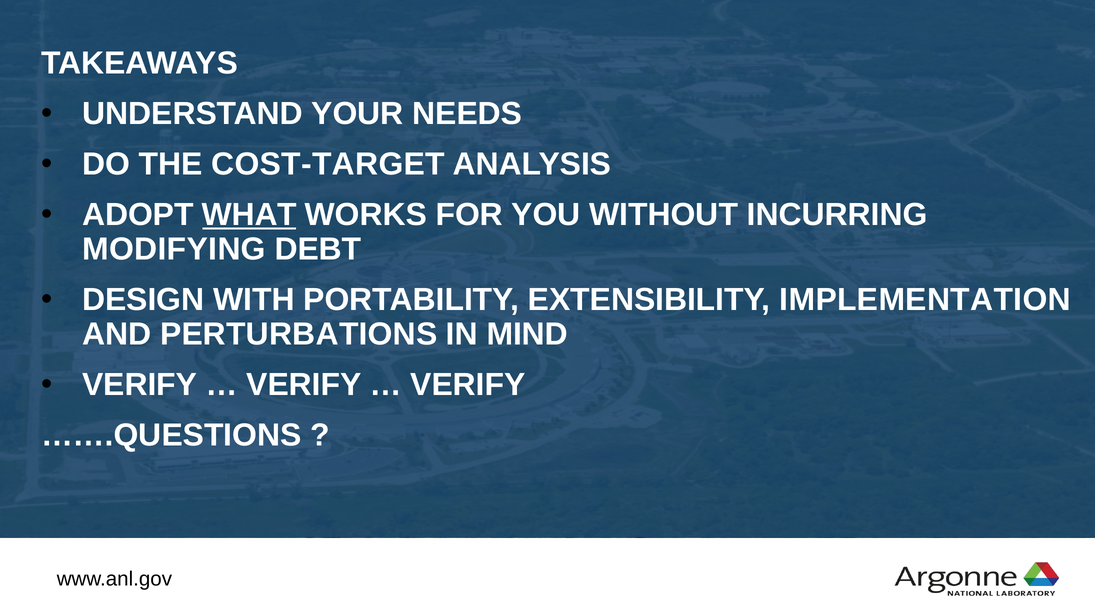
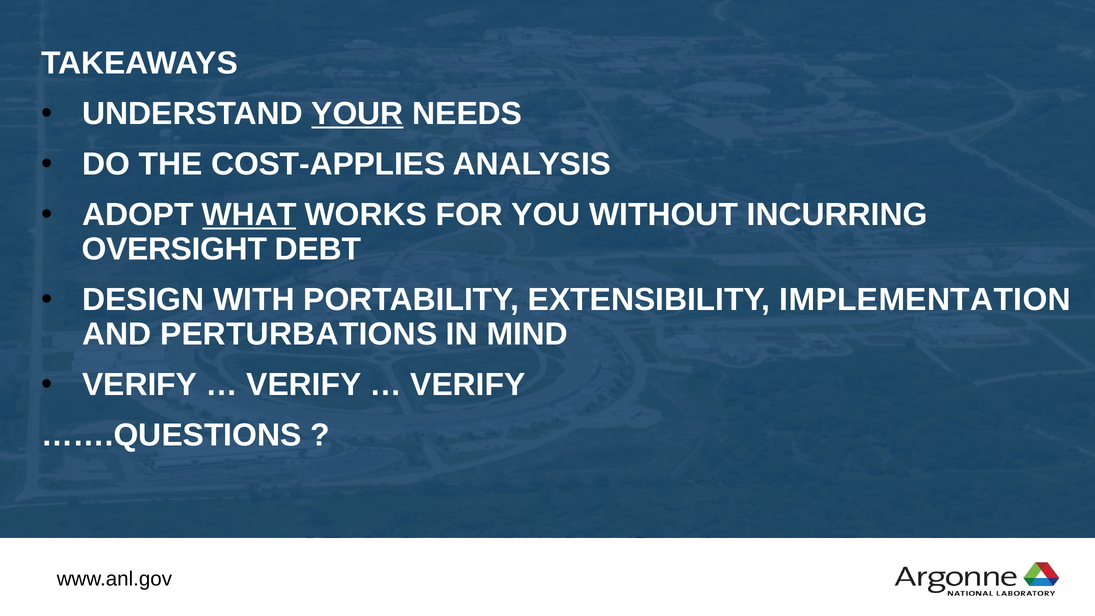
YOUR underline: none -> present
COST-TARGET: COST-TARGET -> COST-APPLIES
MODIFYING: MODIFYING -> OVERSIGHT
